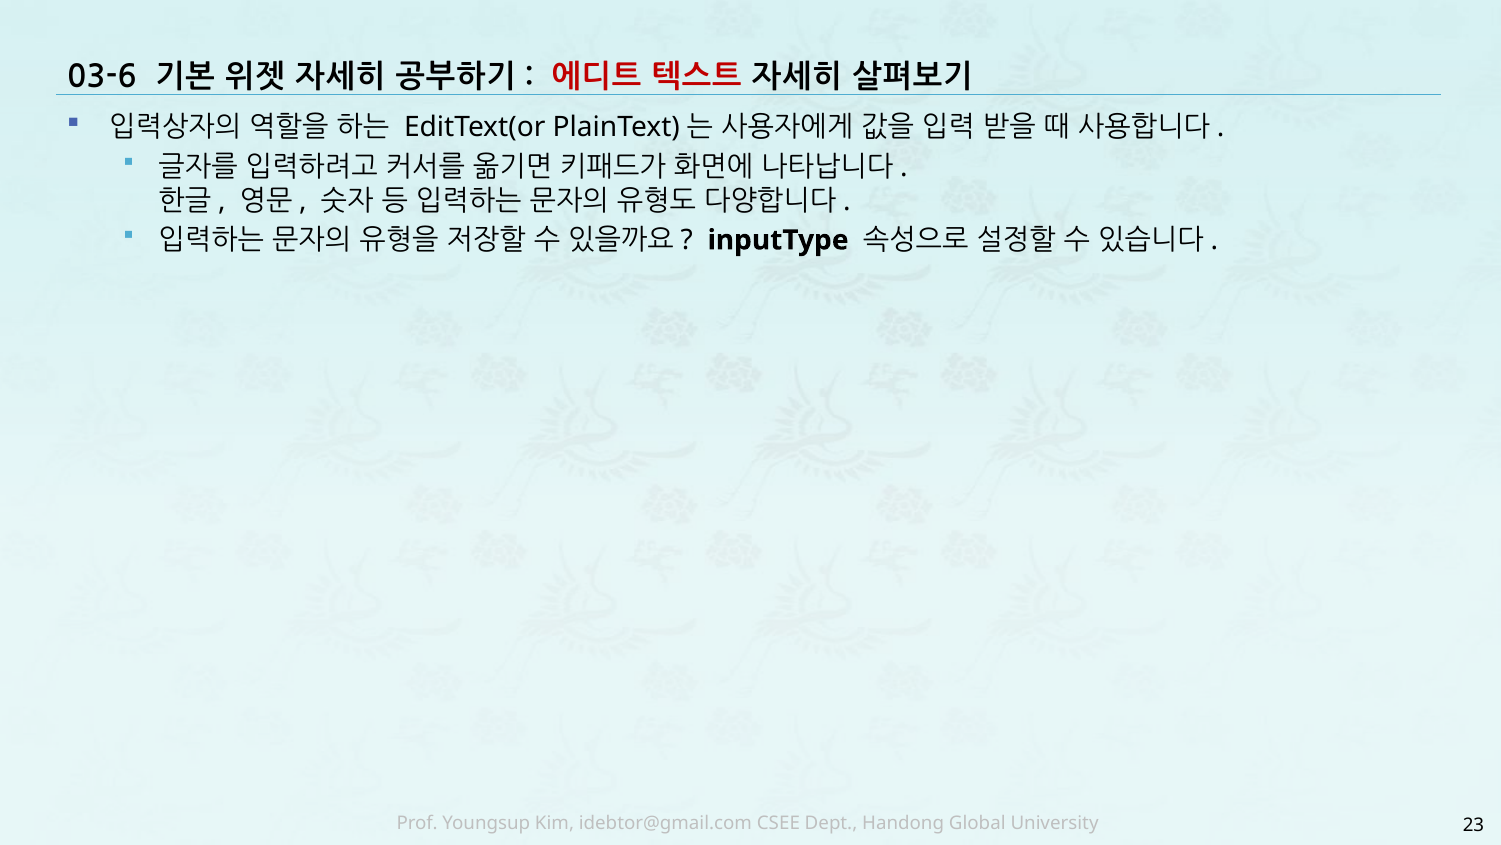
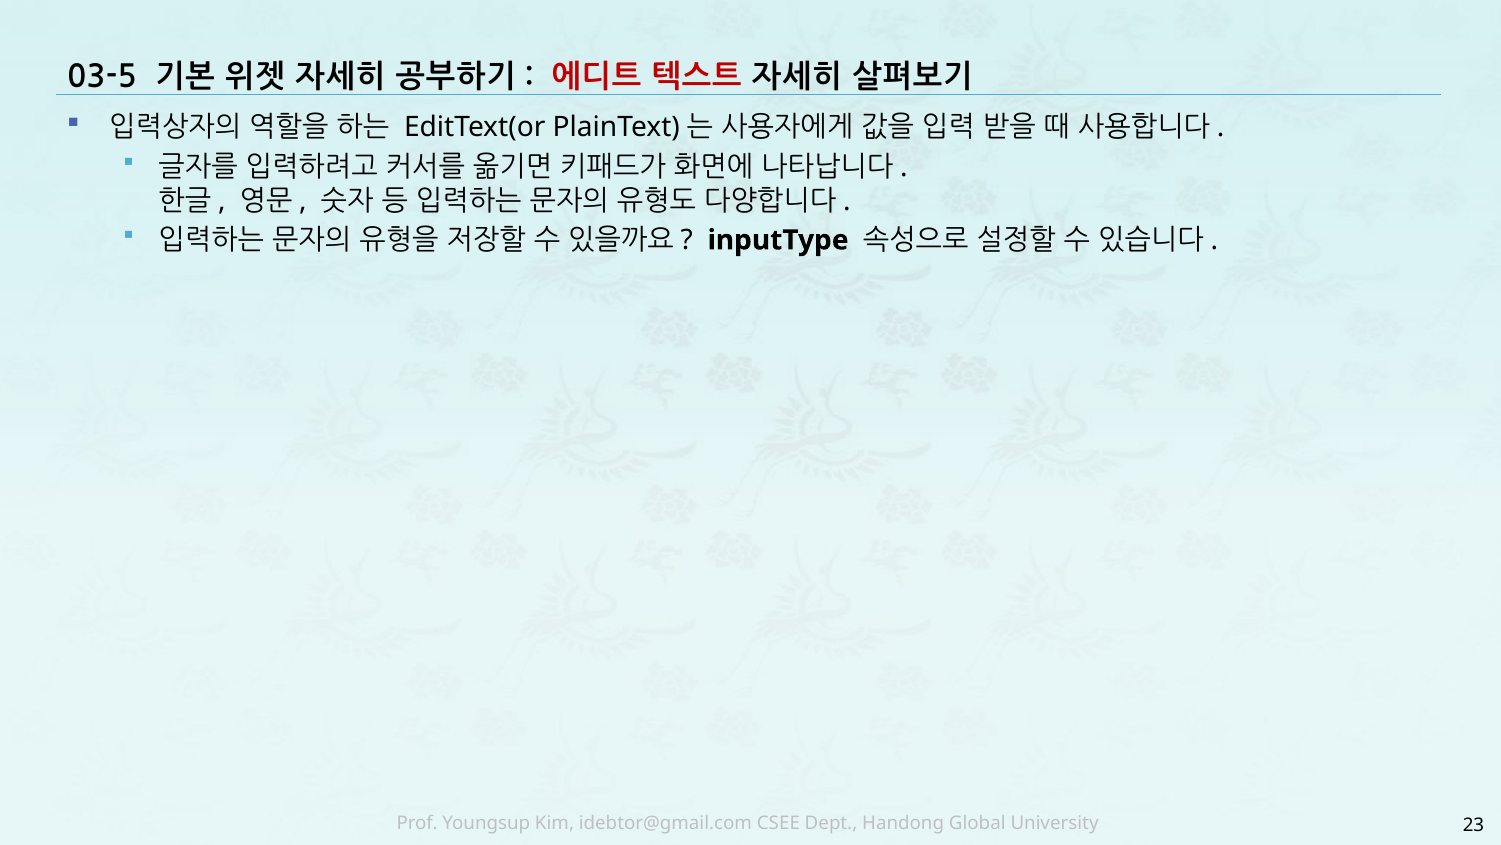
03-6: 03-6 -> 03-5
